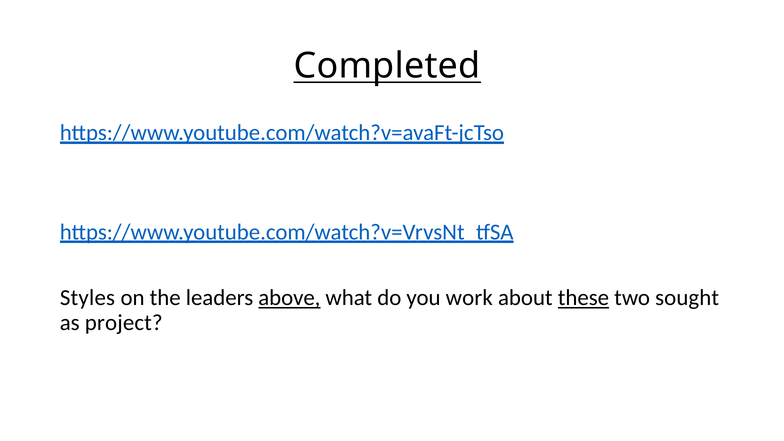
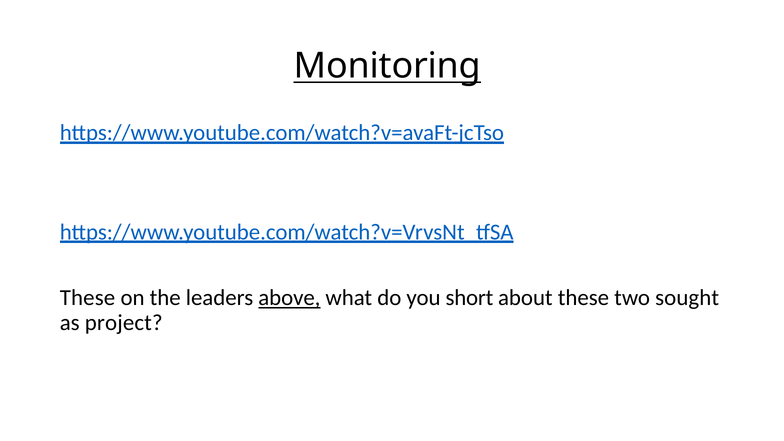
Completed: Completed -> Monitoring
Styles at (87, 298): Styles -> These
work: work -> short
these at (583, 298) underline: present -> none
